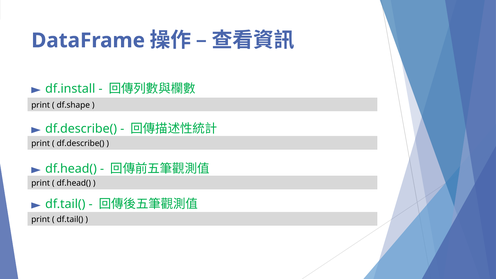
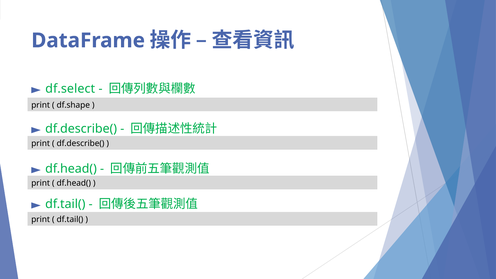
df.install: df.install -> df.select
